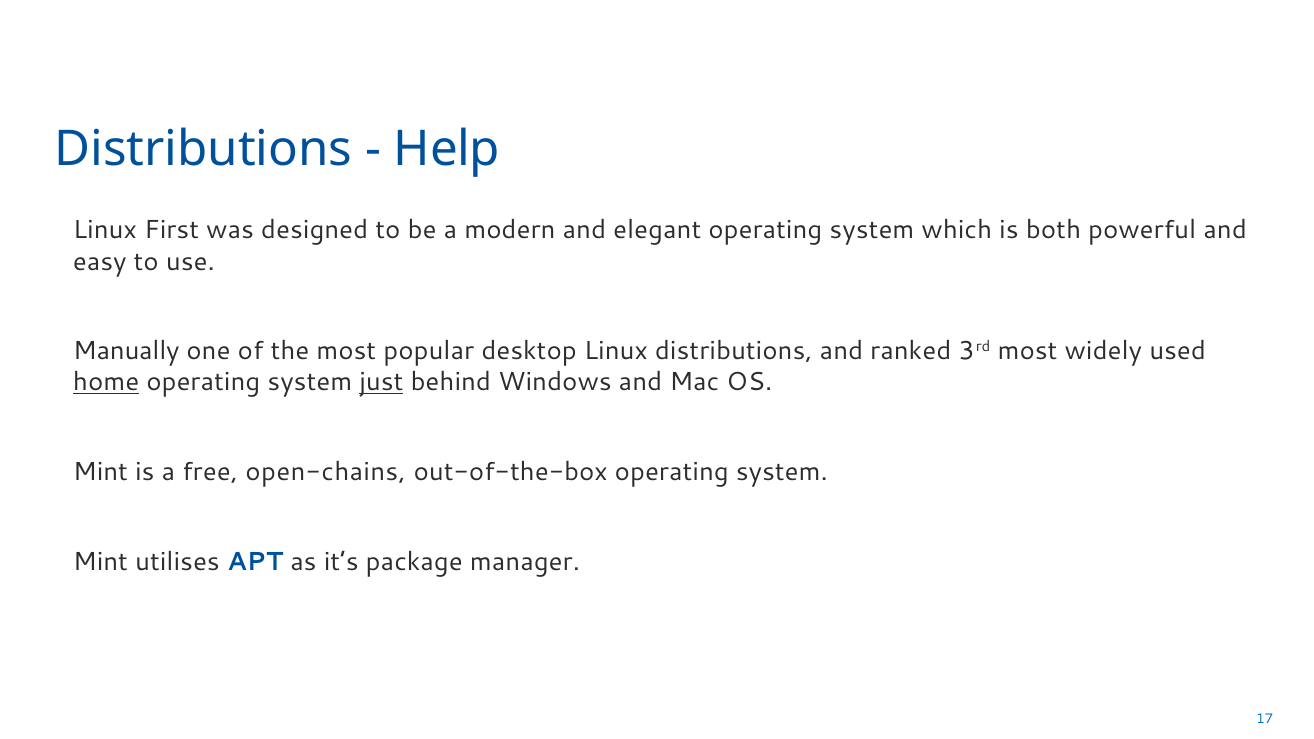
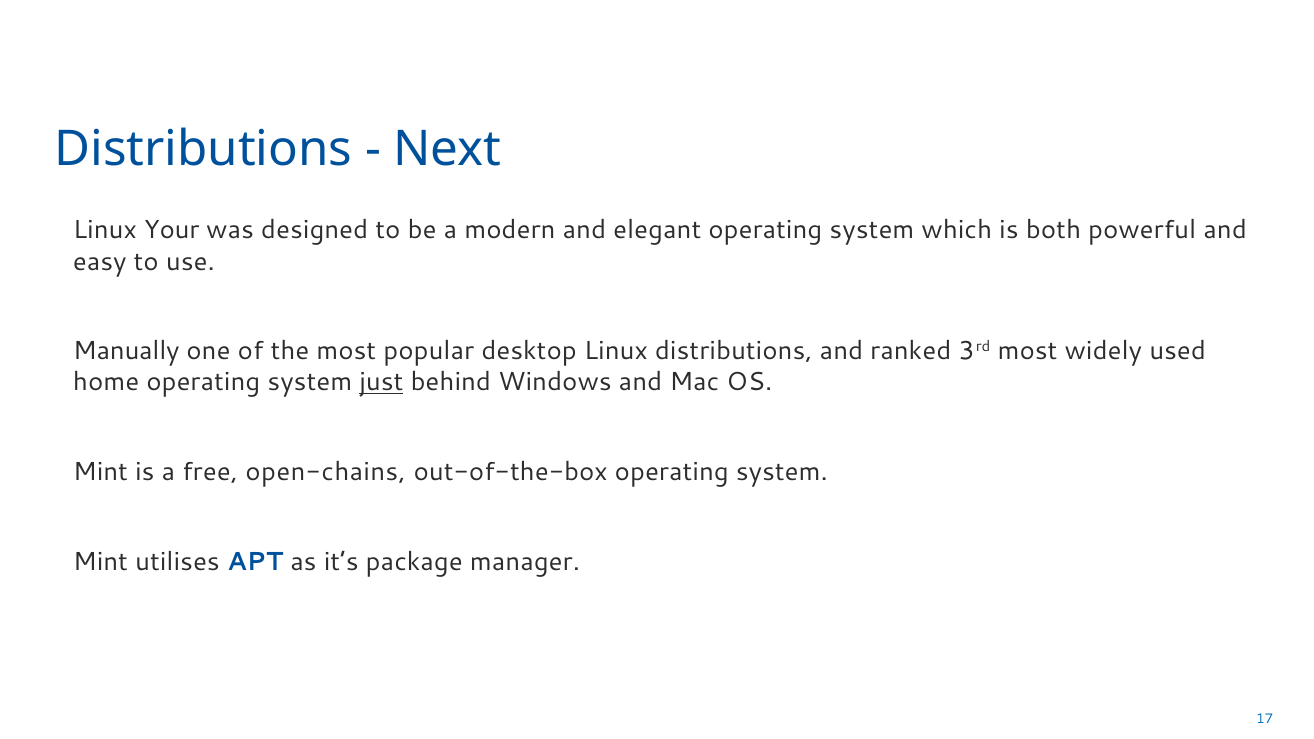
Help: Help -> Next
First: First -> Your
home underline: present -> none
